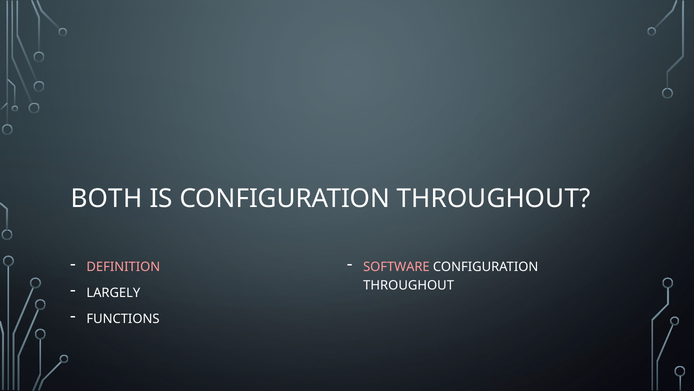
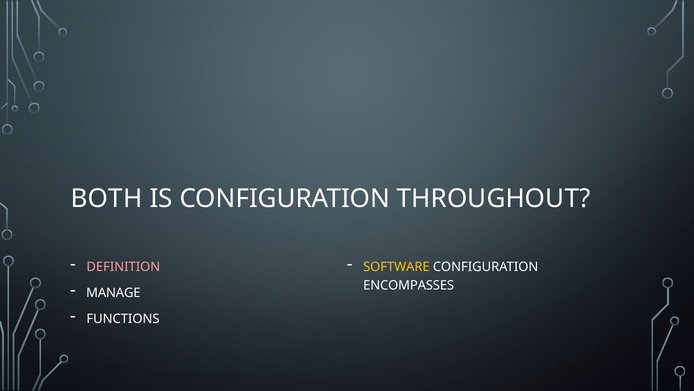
SOFTWARE colour: pink -> yellow
THROUGHOUT at (409, 285): THROUGHOUT -> ENCOMPASSES
LARGELY: LARGELY -> MANAGE
